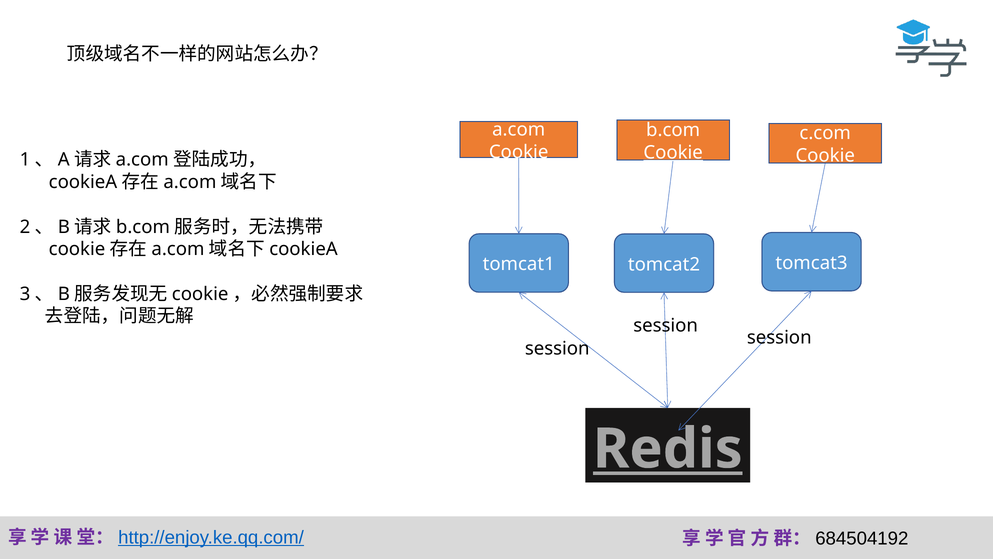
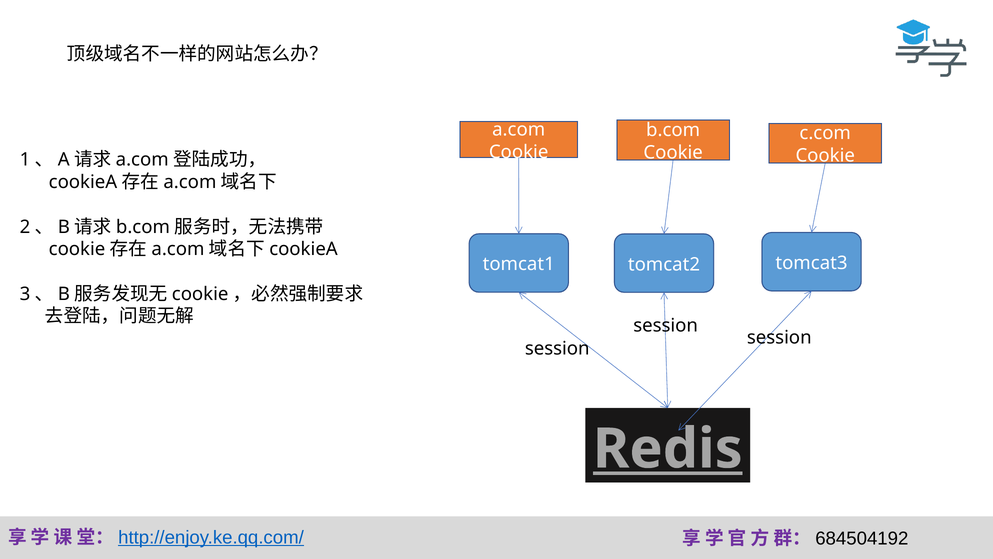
Cookie at (673, 152) underline: present -> none
